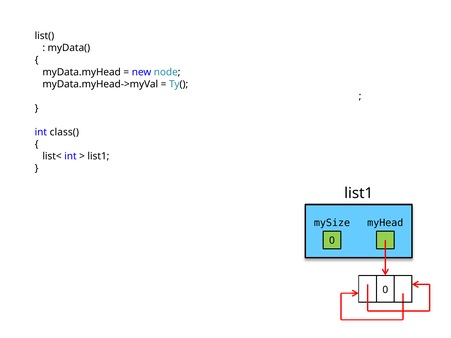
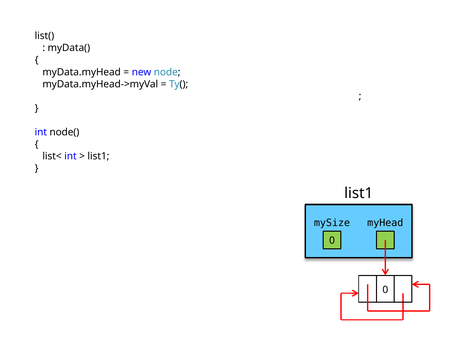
class(: class( -> node(
